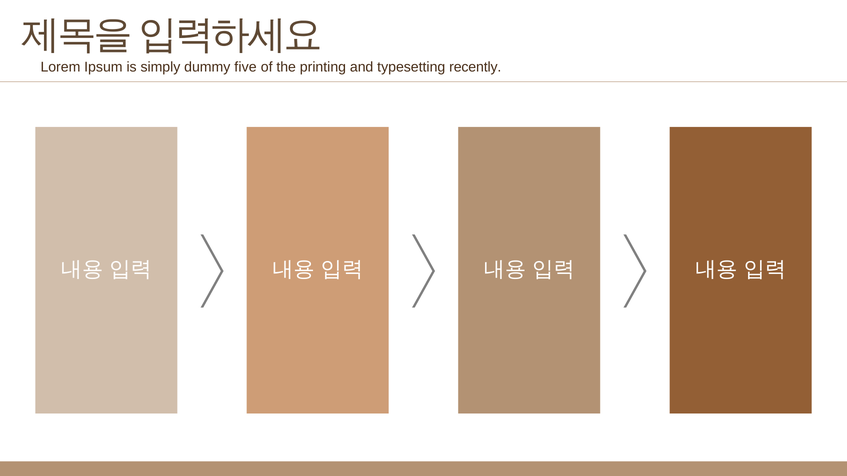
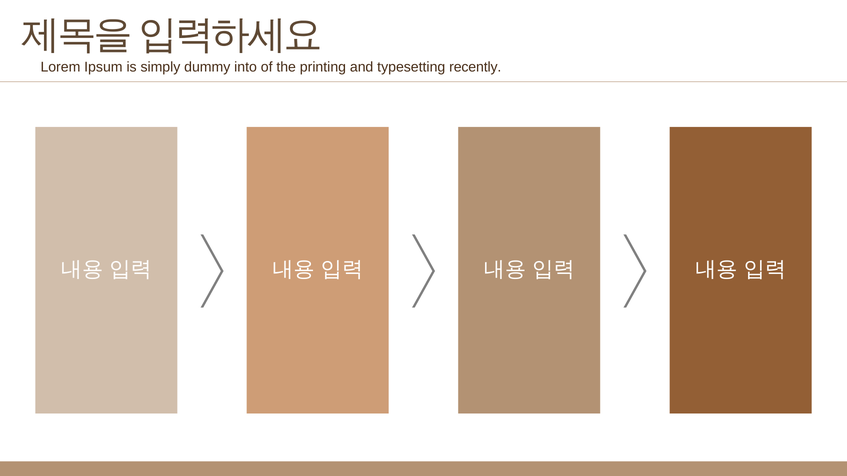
five: five -> into
